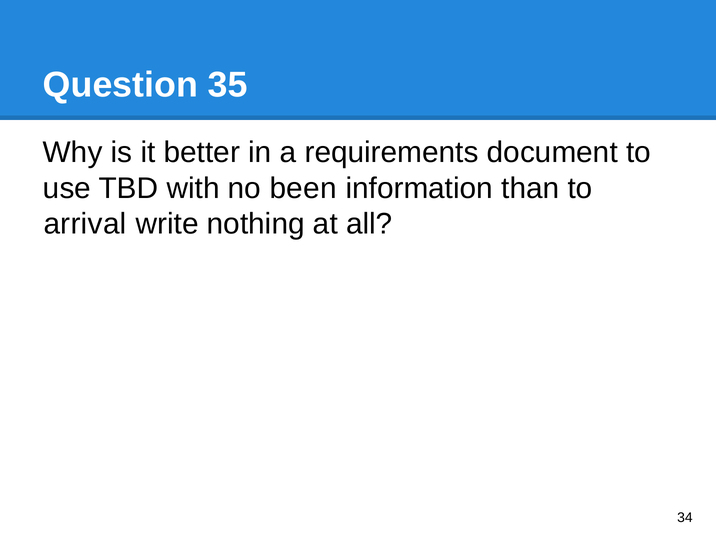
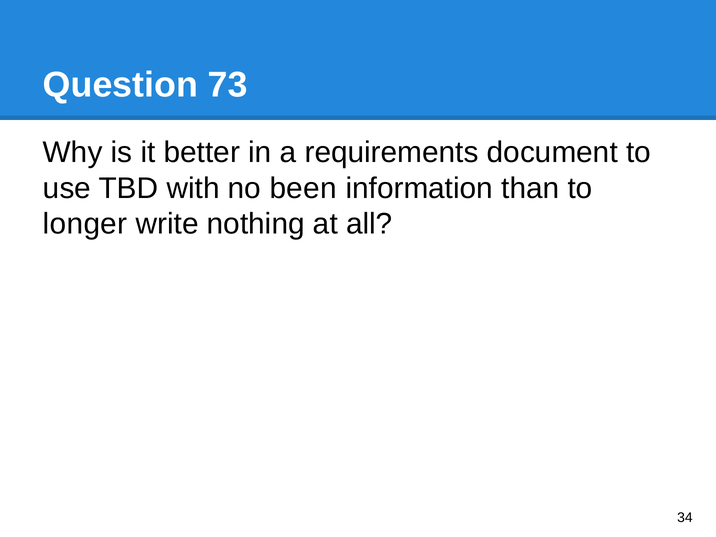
35: 35 -> 73
arrival: arrival -> longer
